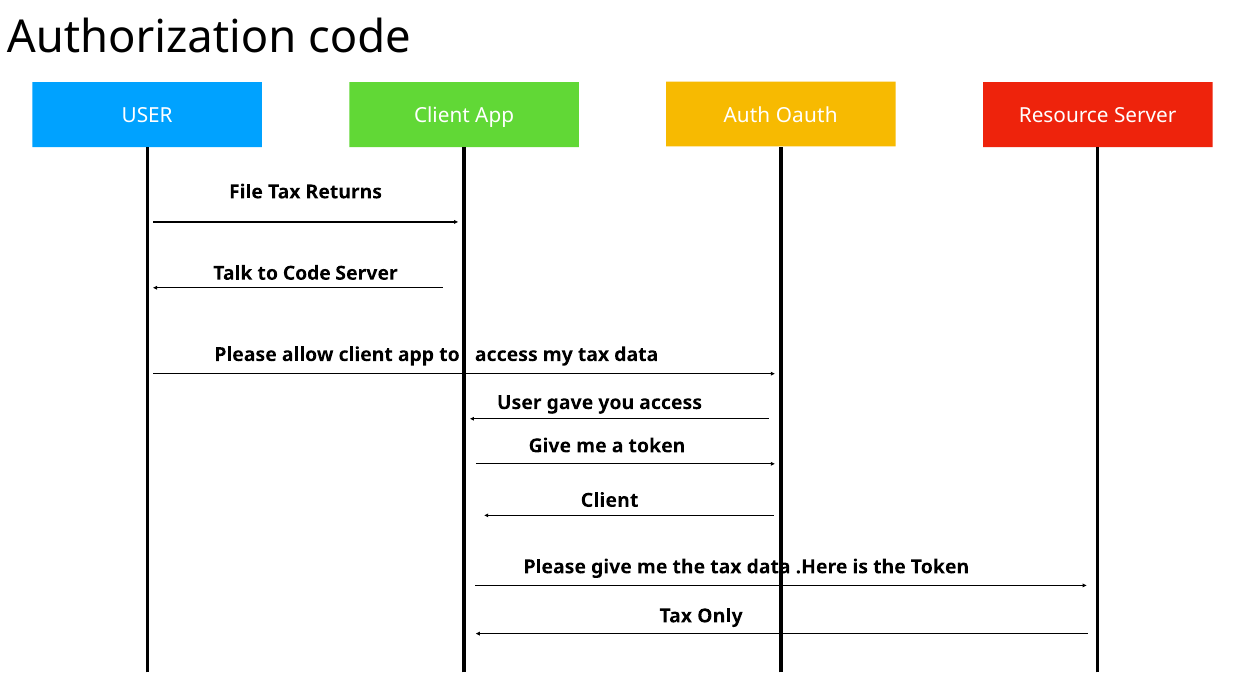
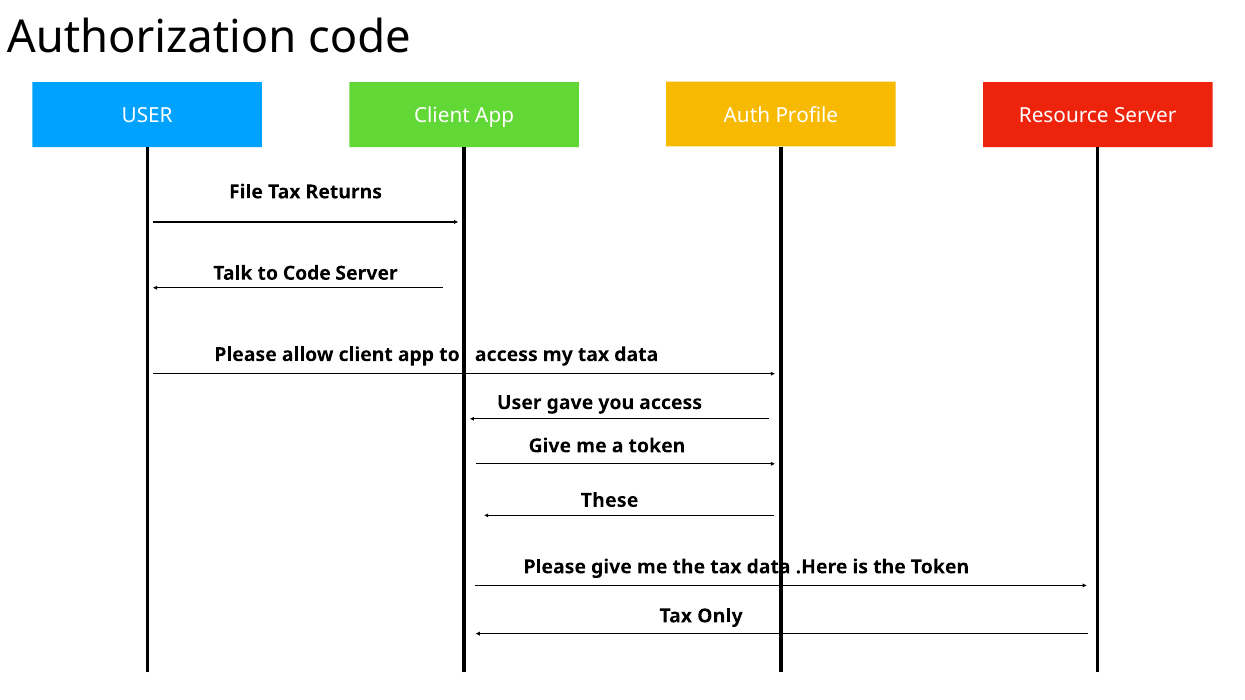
Oauth: Oauth -> Profile
Client at (610, 501): Client -> These
